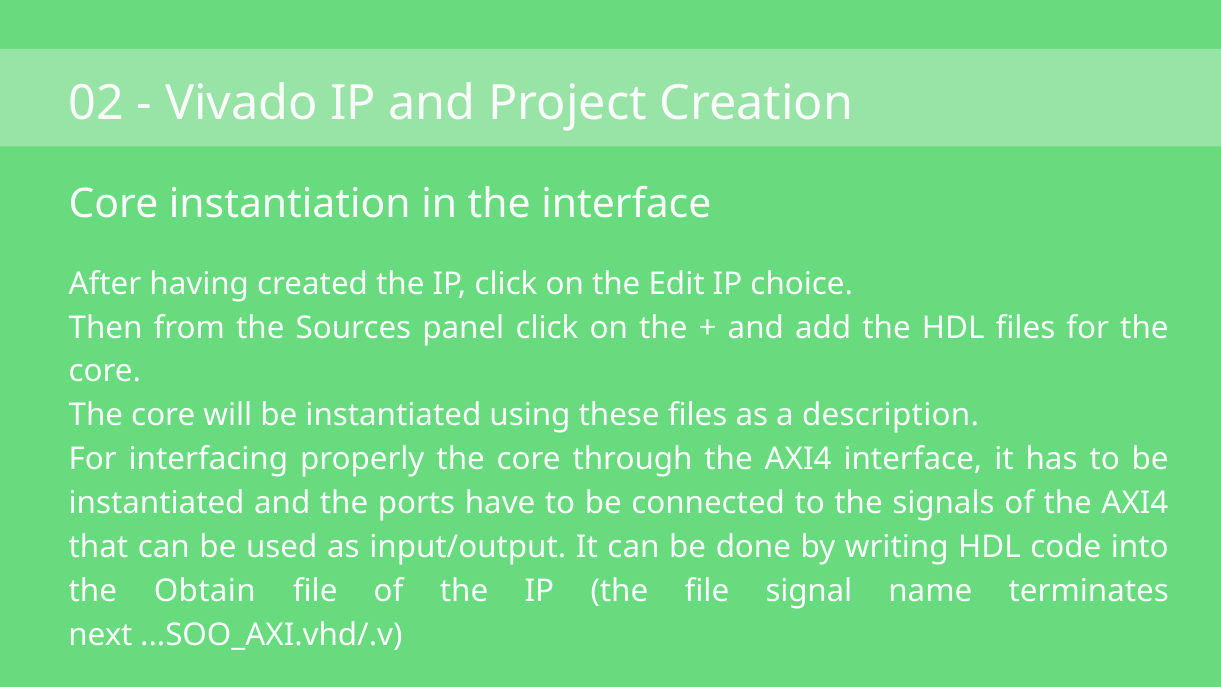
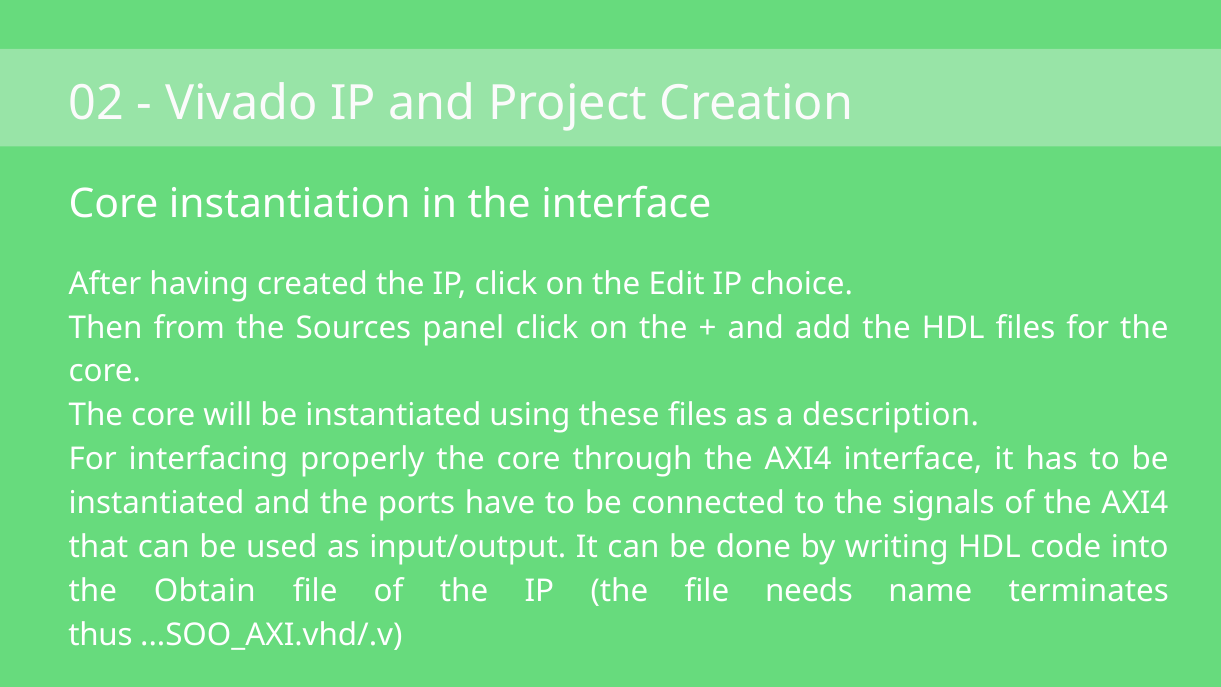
signal: signal -> needs
next: next -> thus
